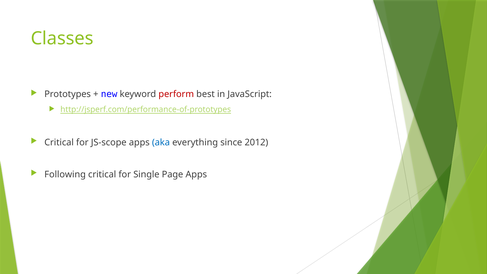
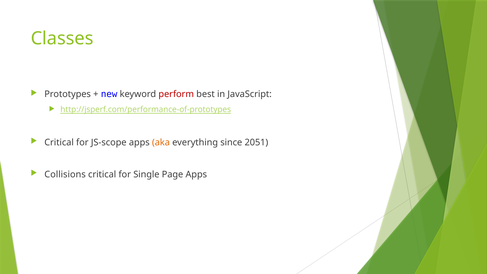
aka colour: blue -> orange
2012: 2012 -> 2051
Following: Following -> Collisions
